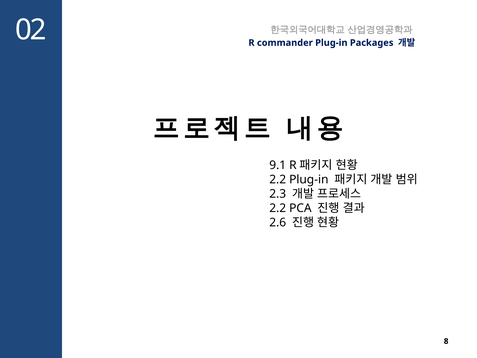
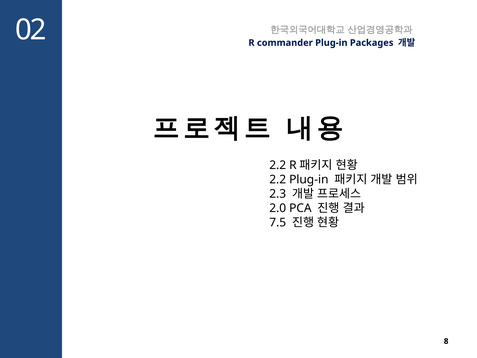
9.1 at (278, 165): 9.1 -> 2.2
2.2 at (278, 208): 2.2 -> 2.0
2.6: 2.6 -> 7.5
